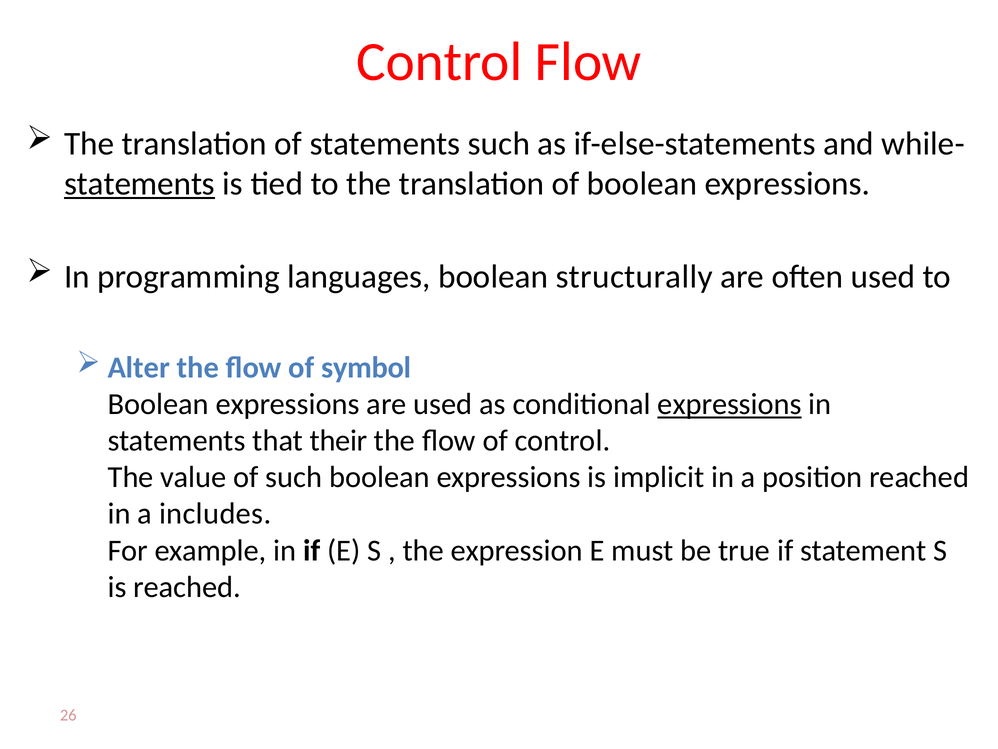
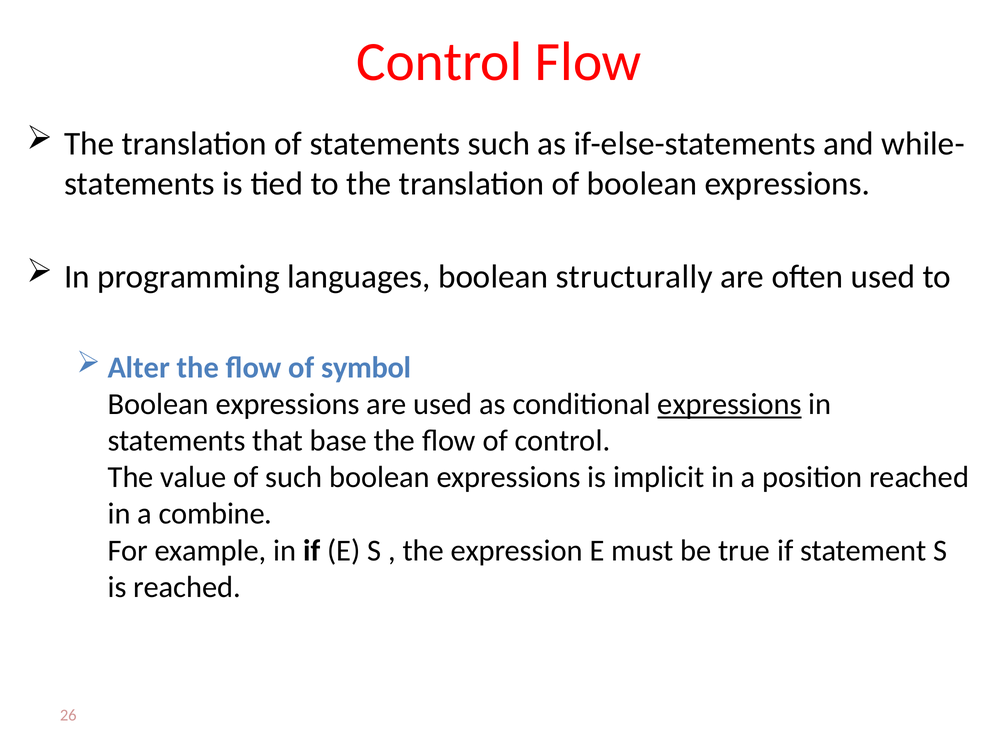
statements at (140, 184) underline: present -> none
their: their -> base
includes: includes -> combine
